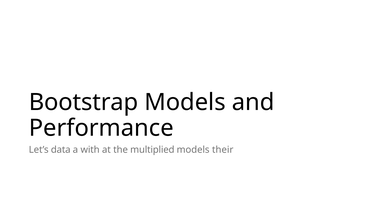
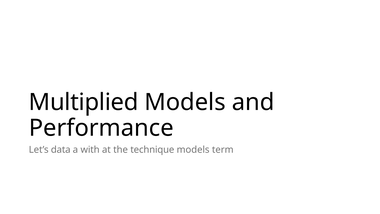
Bootstrap: Bootstrap -> Multiplied
multiplied: multiplied -> technique
their: their -> term
